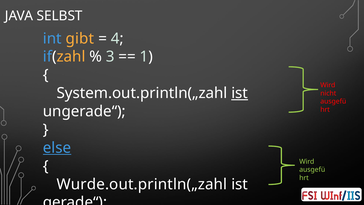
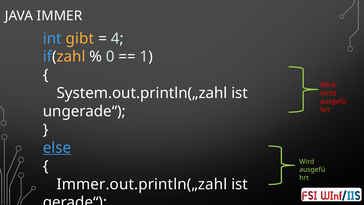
SELBST: SELBST -> IMMER
3: 3 -> 0
ist at (240, 93) underline: present -> none
Wurde.out.println(„zahl: Wurde.out.println(„zahl -> Immer.out.println(„zahl
